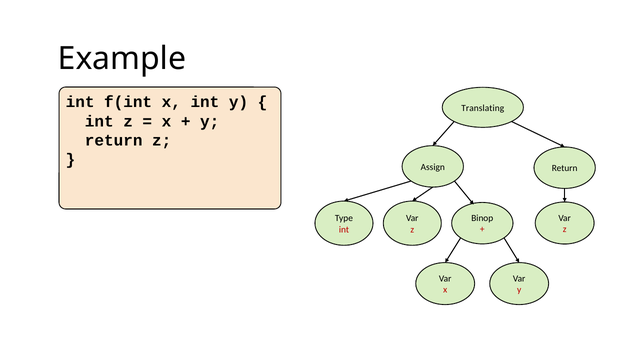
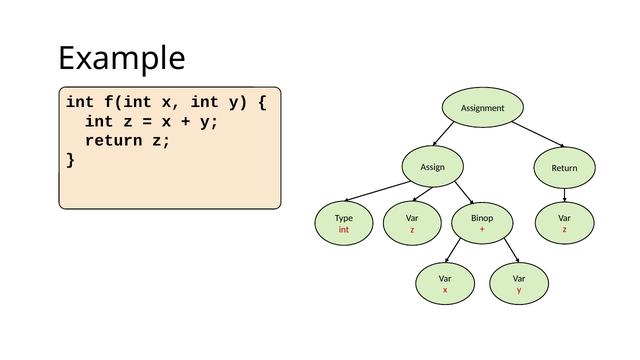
Translating: Translating -> Assignment
